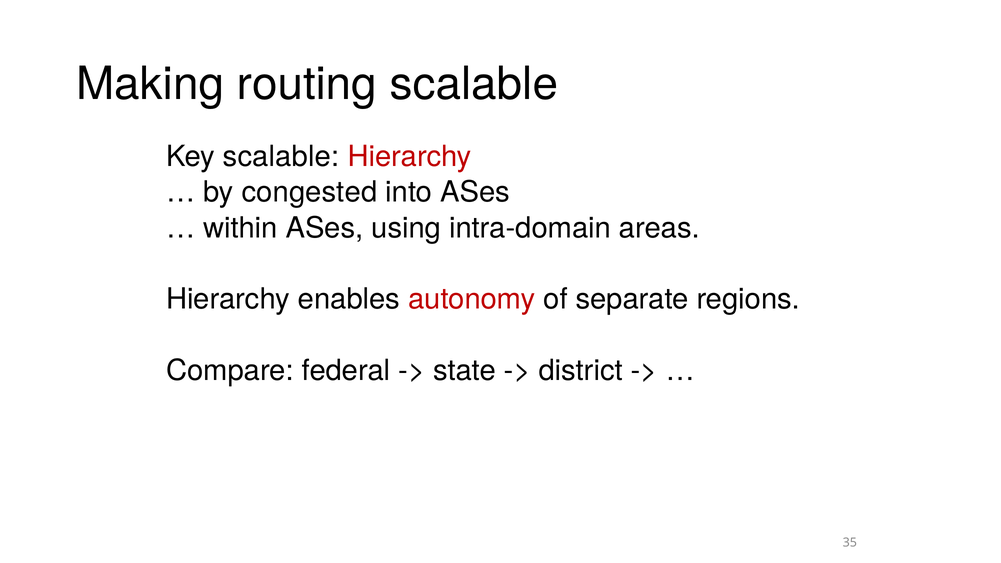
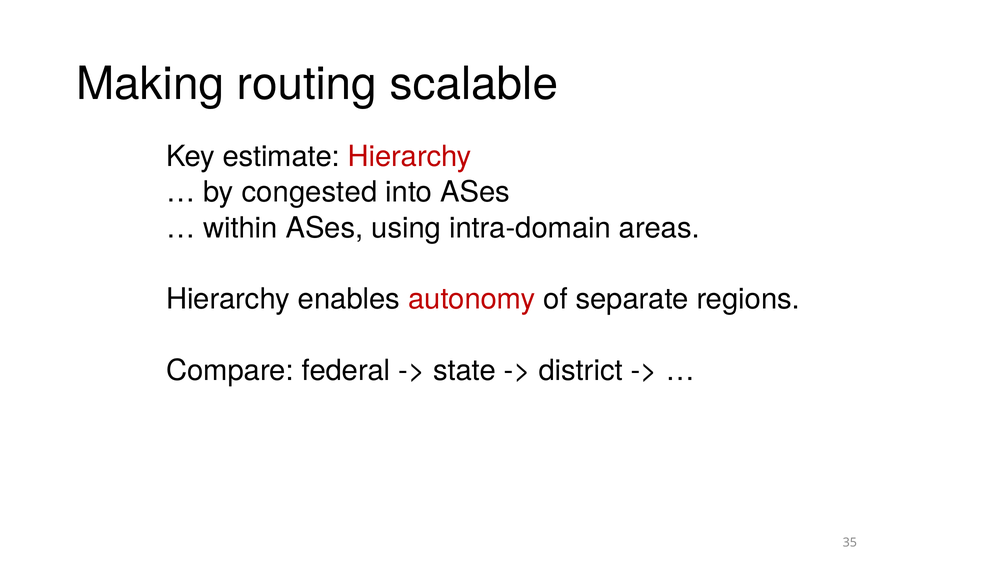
Key scalable: scalable -> estimate
